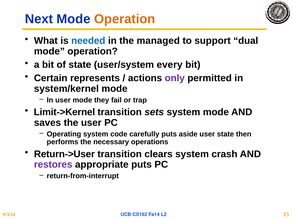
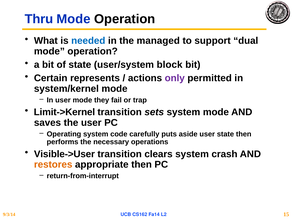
Next: Next -> Thru
Operation at (125, 19) colour: orange -> black
every: every -> block
Return->User: Return->User -> Visible->User
restores colour: purple -> orange
appropriate puts: puts -> then
